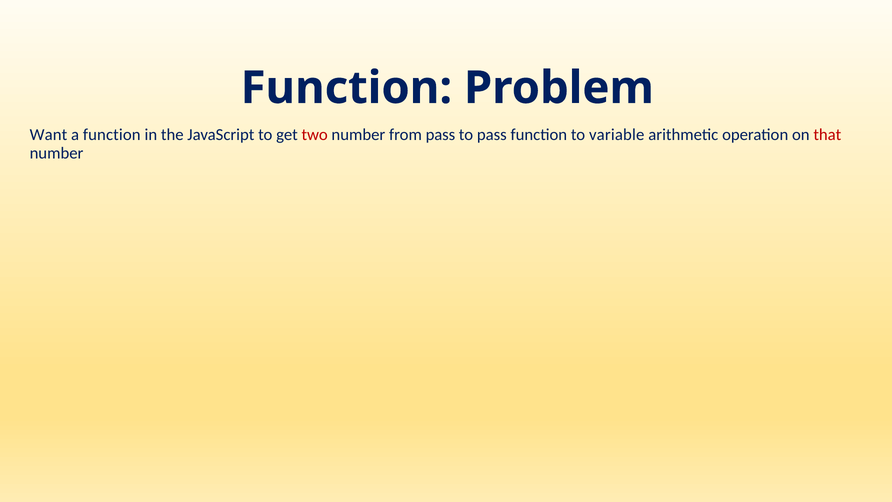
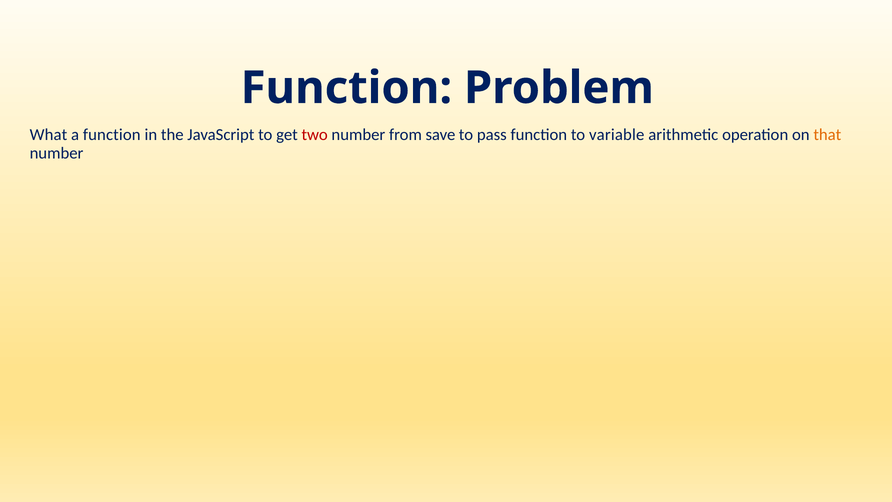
Want: Want -> What
from pass: pass -> save
that colour: red -> orange
